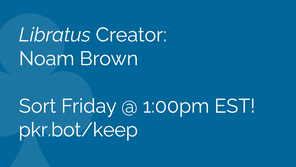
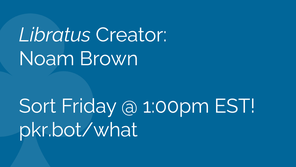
pkr.bot/keep: pkr.bot/keep -> pkr.bot/what
